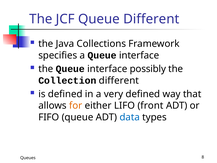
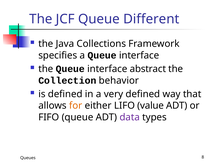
possibly: possibly -> abstract
Collection different: different -> behavior
front: front -> value
data colour: blue -> purple
